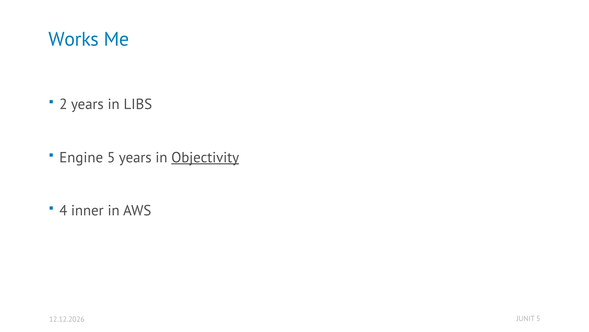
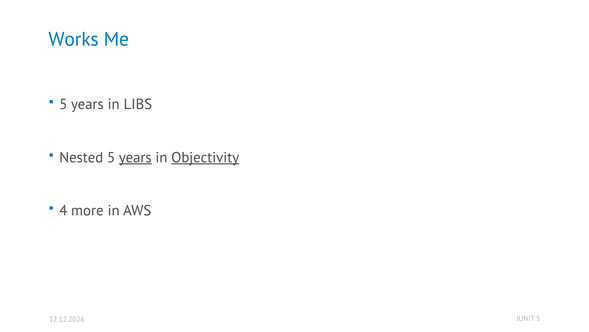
2 at (63, 104): 2 -> 5
Engine: Engine -> Nested
years at (135, 157) underline: none -> present
inner: inner -> more
